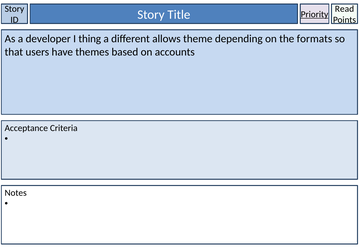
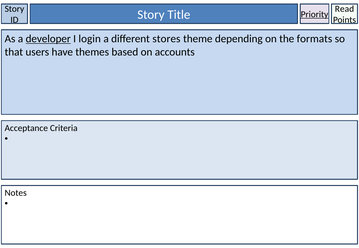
developer underline: none -> present
thing: thing -> login
allows: allows -> stores
